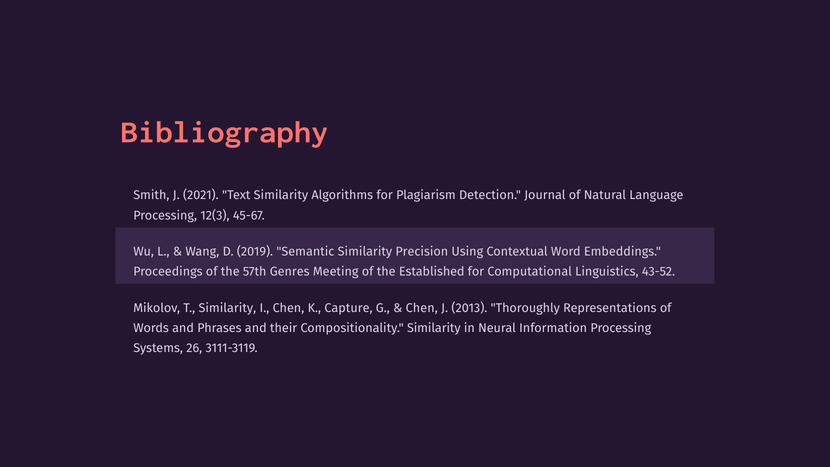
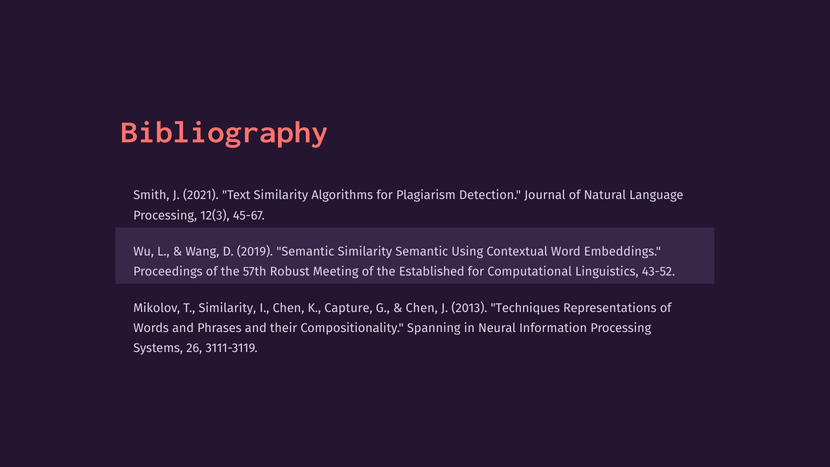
Similarity Precision: Precision -> Semantic
Genres: Genres -> Robust
Thoroughly: Thoroughly -> Techniques
Compositionality Similarity: Similarity -> Spanning
